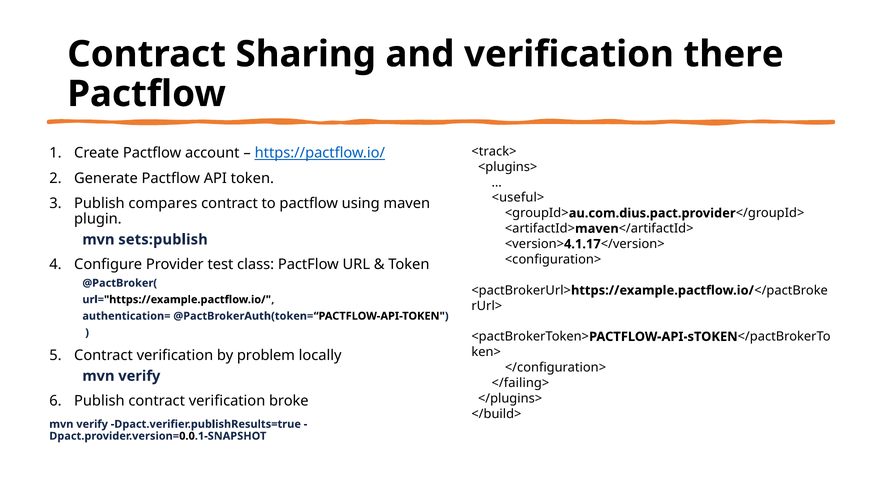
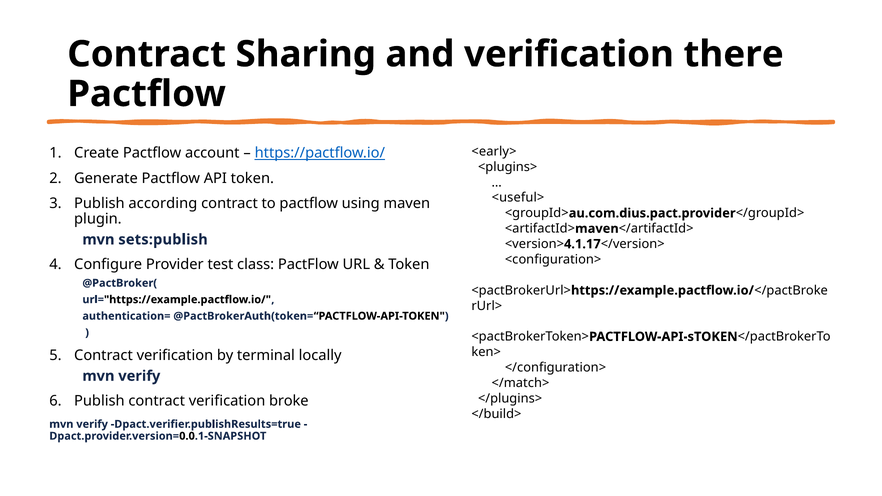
<track>: <track> -> <early>
compares: compares -> according
problem: problem -> terminal
</failing>: </failing> -> </match>
